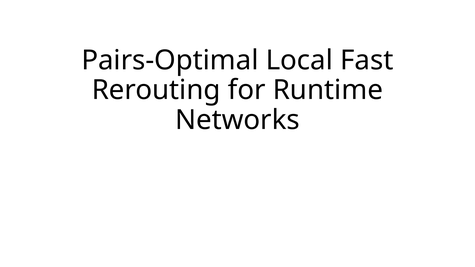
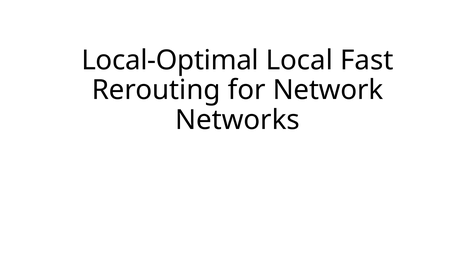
Pairs-Optimal: Pairs-Optimal -> Local-Optimal
Runtime: Runtime -> Network
